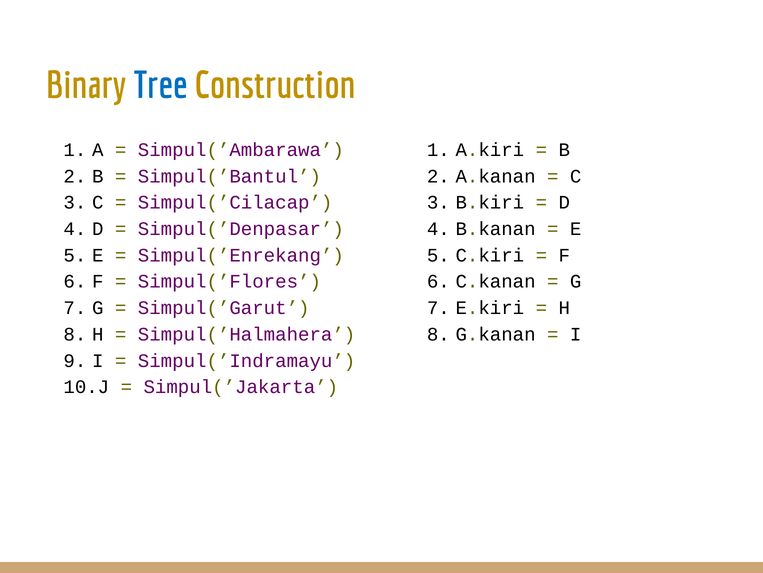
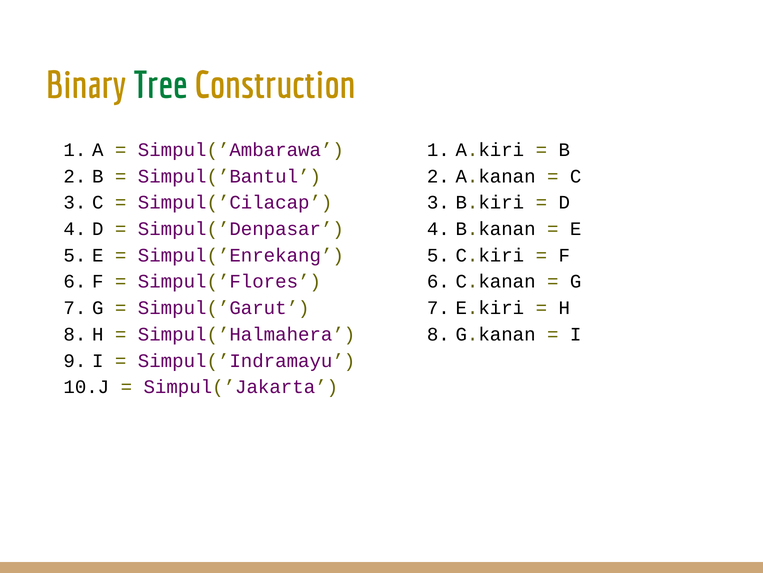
Tree colour: blue -> green
